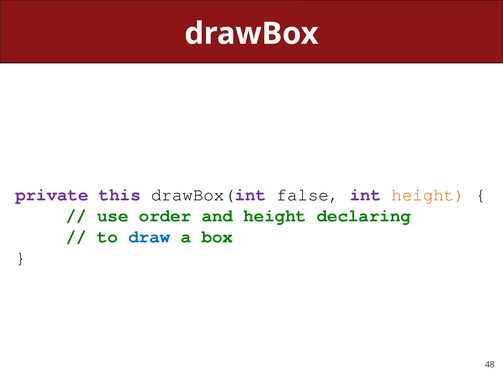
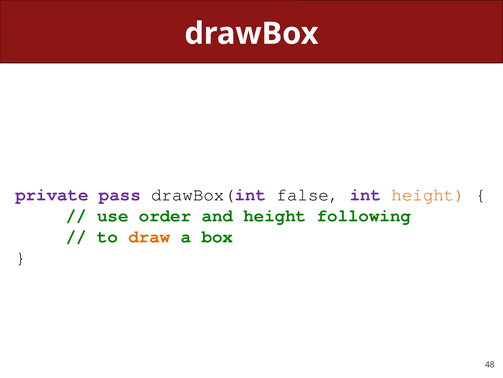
this: this -> pass
declaring: declaring -> following
draw colour: blue -> orange
